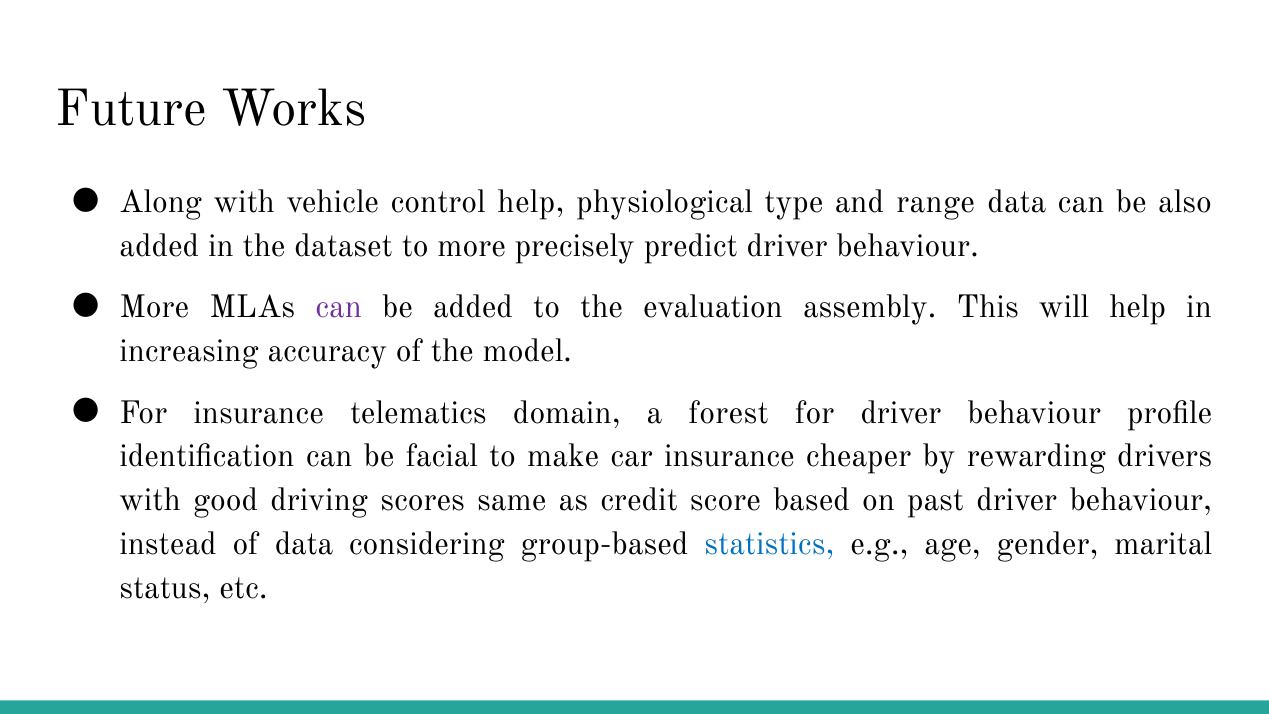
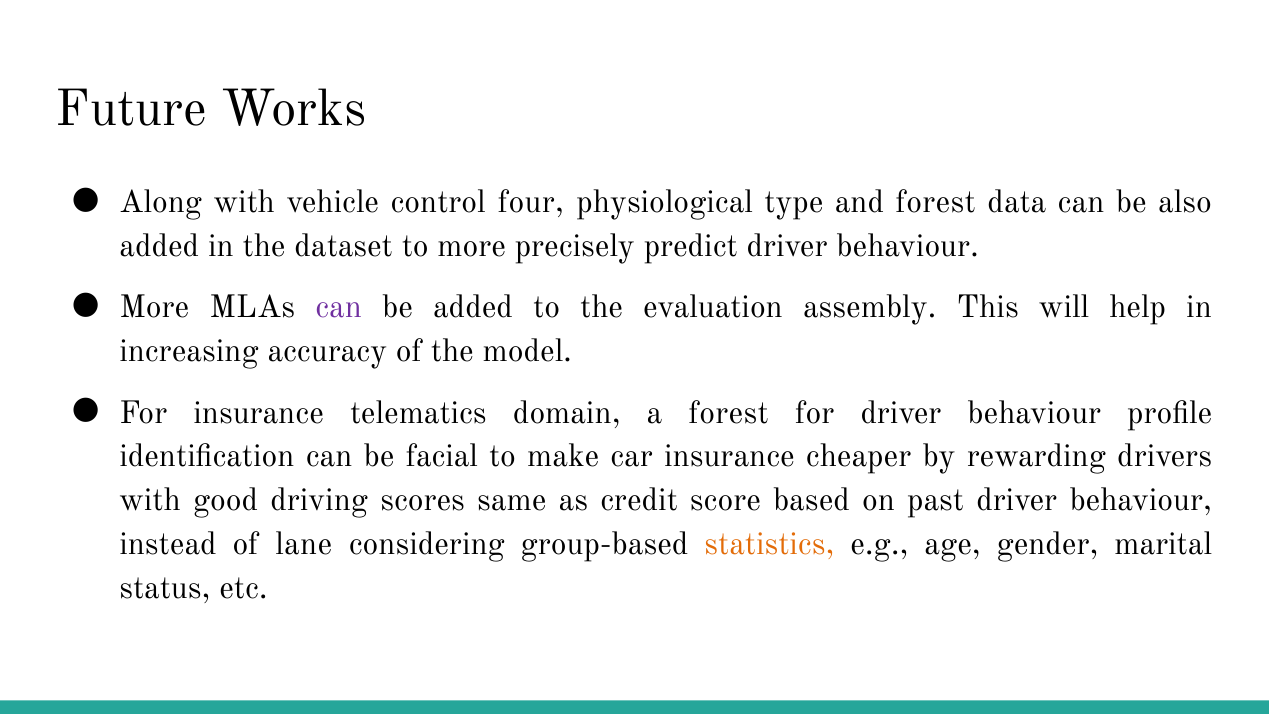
control help: help -> four
and range: range -> forest
of data: data -> lane
statistics colour: blue -> orange
